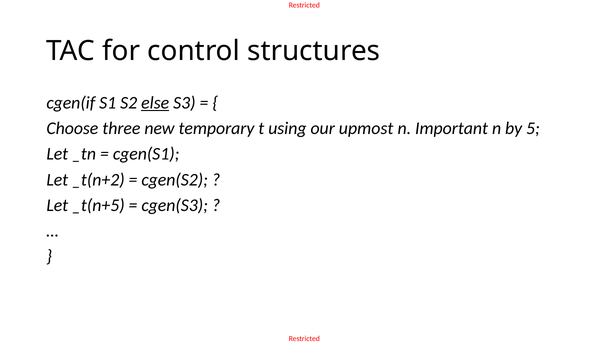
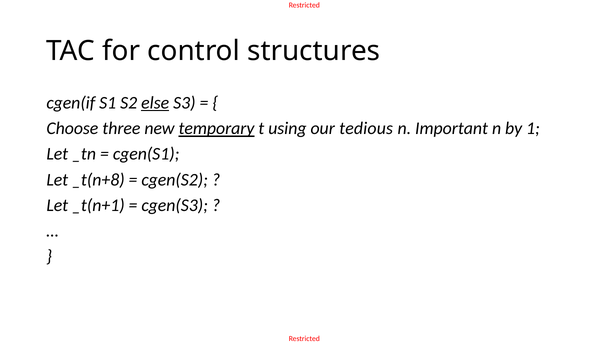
temporary underline: none -> present
upmost: upmost -> tedious
5: 5 -> 1
_t(n+2: _t(n+2 -> _t(n+8
_t(n+5: _t(n+5 -> _t(n+1
